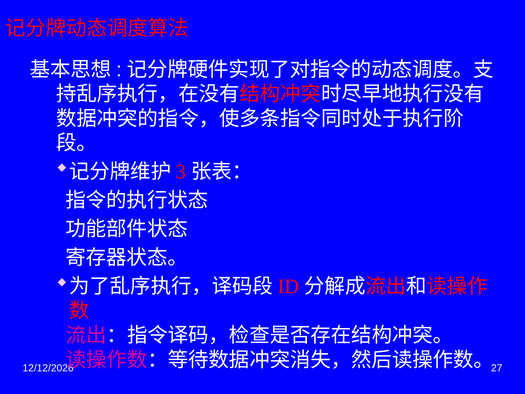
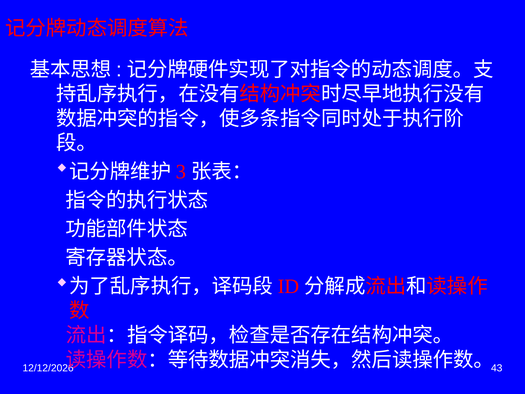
27: 27 -> 43
